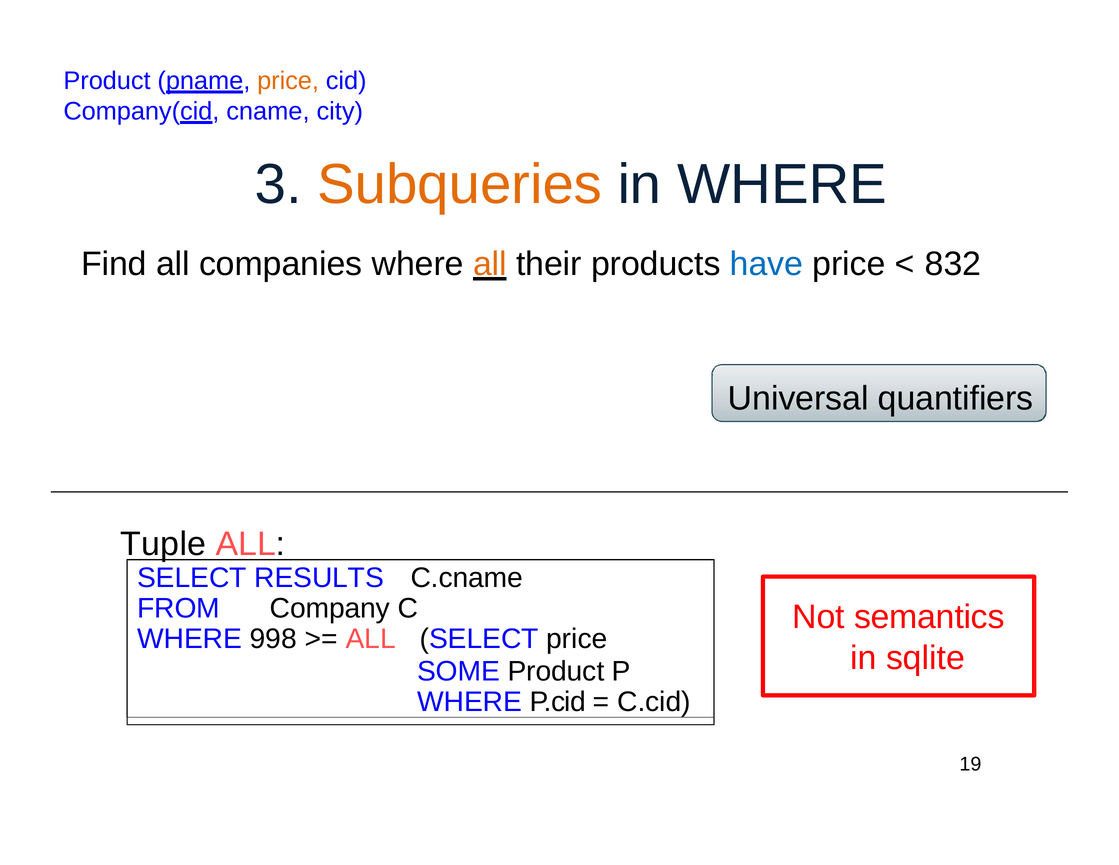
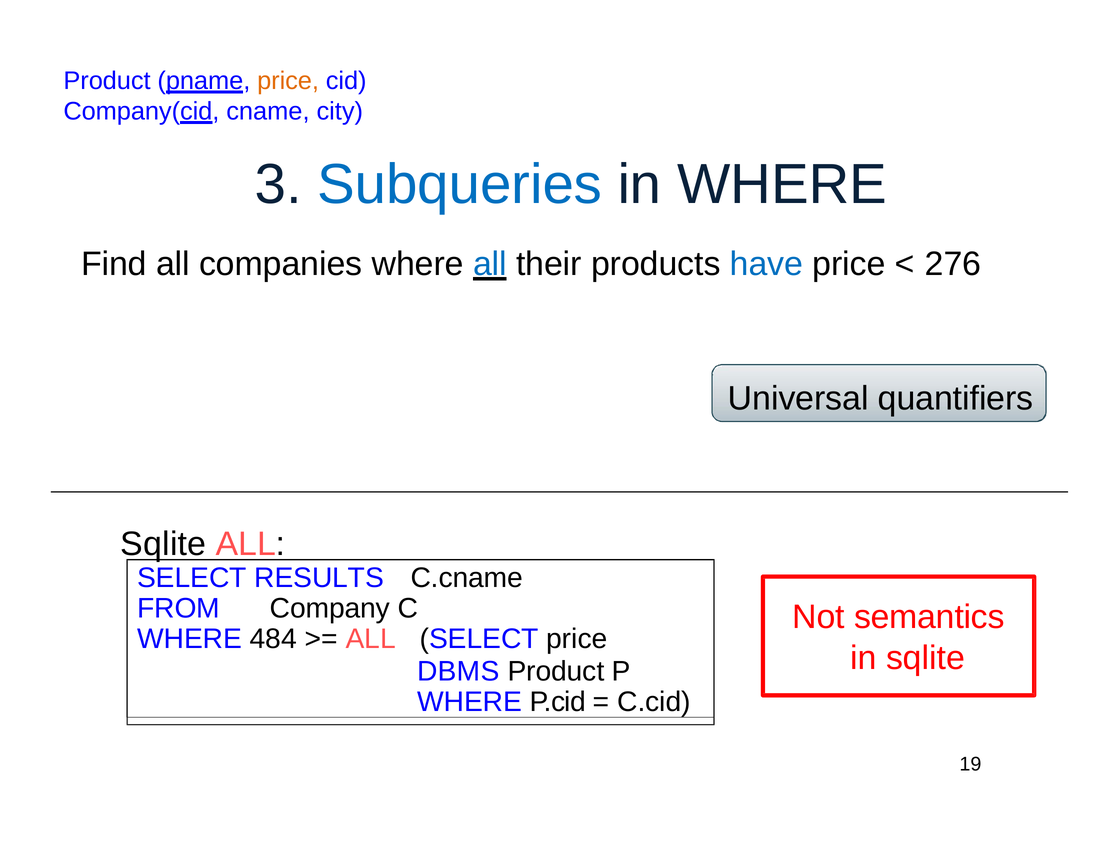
Subqueries colour: orange -> blue
all at (490, 264) colour: orange -> blue
832: 832 -> 276
Tuple at (163, 544): Tuple -> Sqlite
998: 998 -> 484
SOME: SOME -> DBMS
